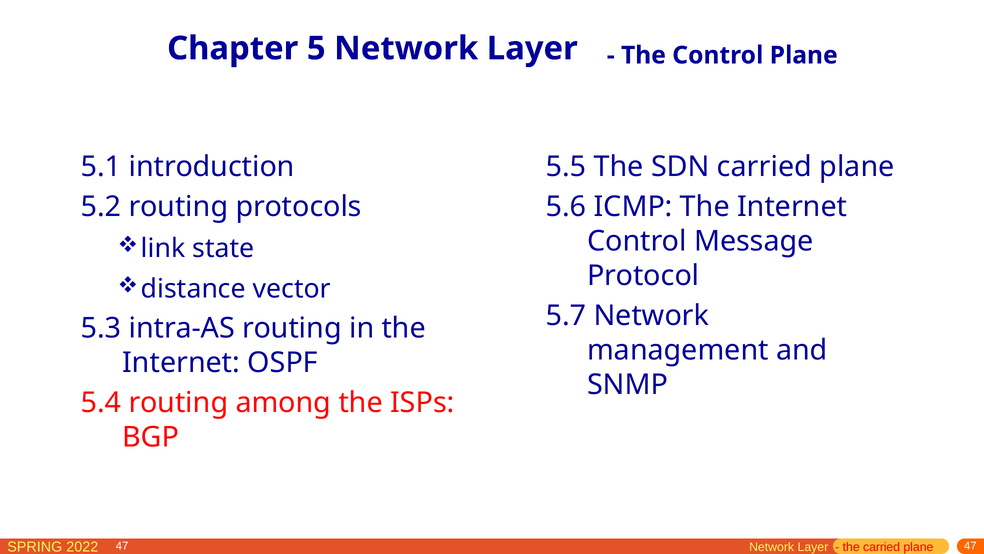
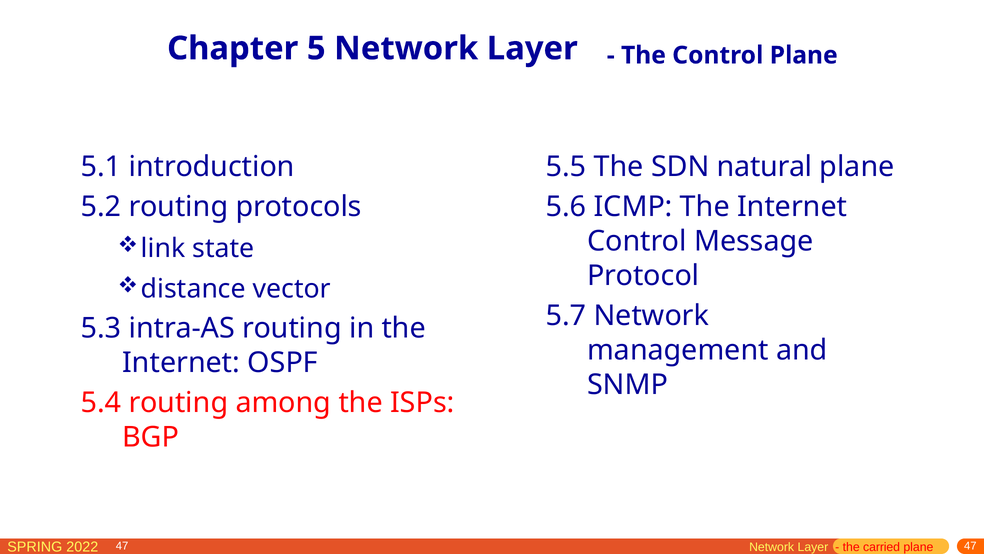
SDN carried: carried -> natural
